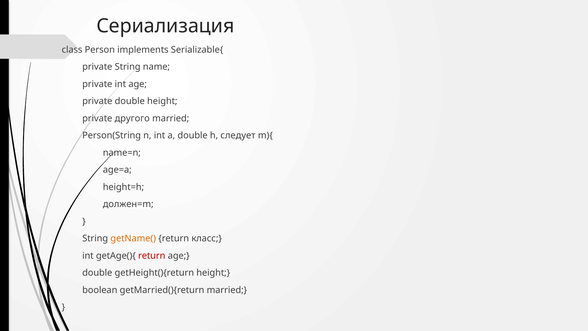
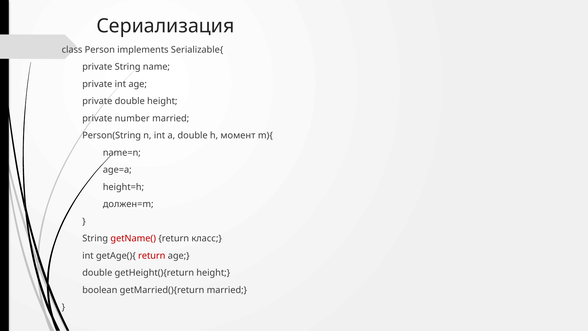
другого: другого -> number
следует: следует -> момент
getName( colour: orange -> red
